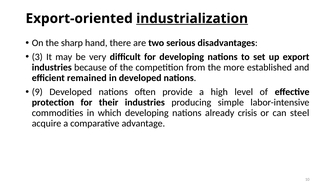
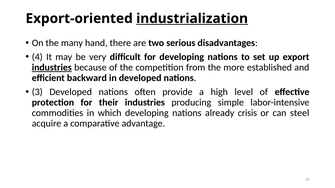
sharp: sharp -> many
3: 3 -> 4
industries at (52, 68) underline: none -> present
remained: remained -> backward
9: 9 -> 3
